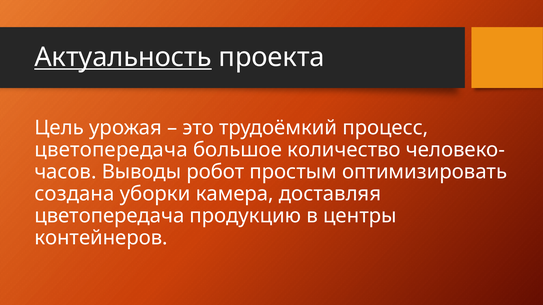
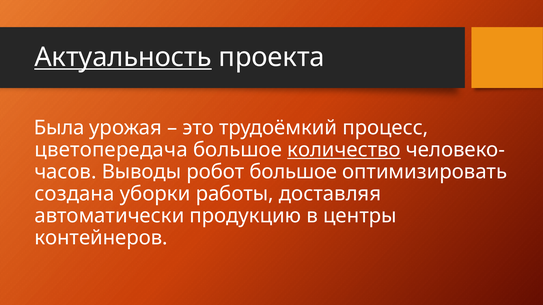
Цель: Цель -> Была
количество underline: none -> present
робот простым: простым -> большое
камера: камера -> работы
цветопередача at (109, 216): цветопередача -> автоматически
